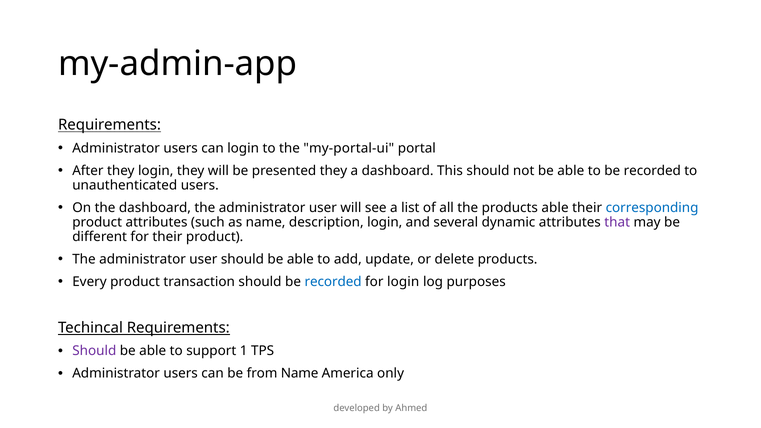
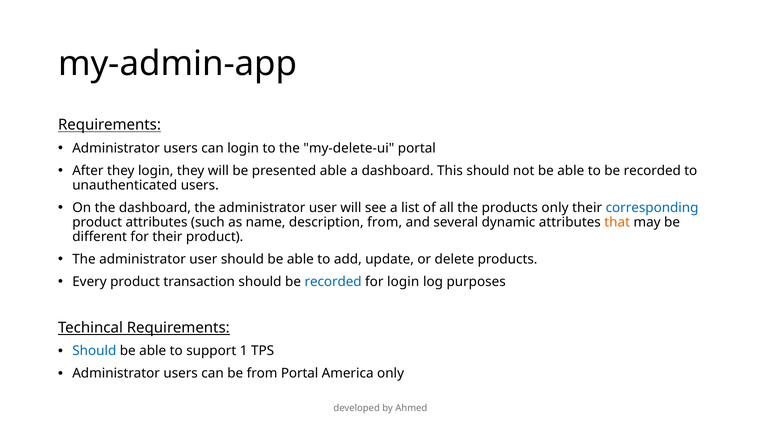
my-portal-ui: my-portal-ui -> my-delete-ui
presented they: they -> able
products able: able -> only
description login: login -> from
that colour: purple -> orange
Should at (94, 351) colour: purple -> blue
from Name: Name -> Portal
